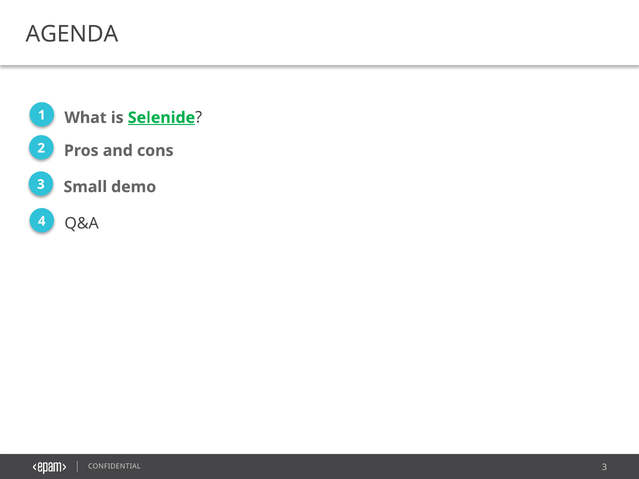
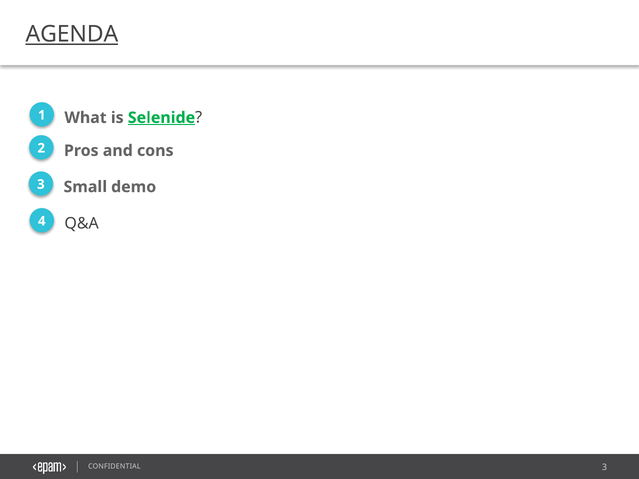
AGENDA underline: none -> present
